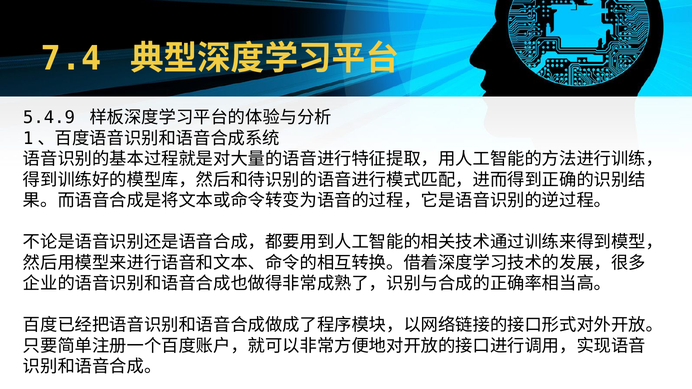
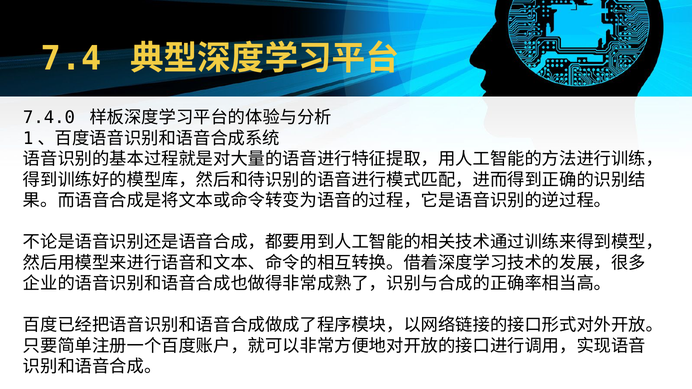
5.4.9: 5.4.9 -> 7.4.0
